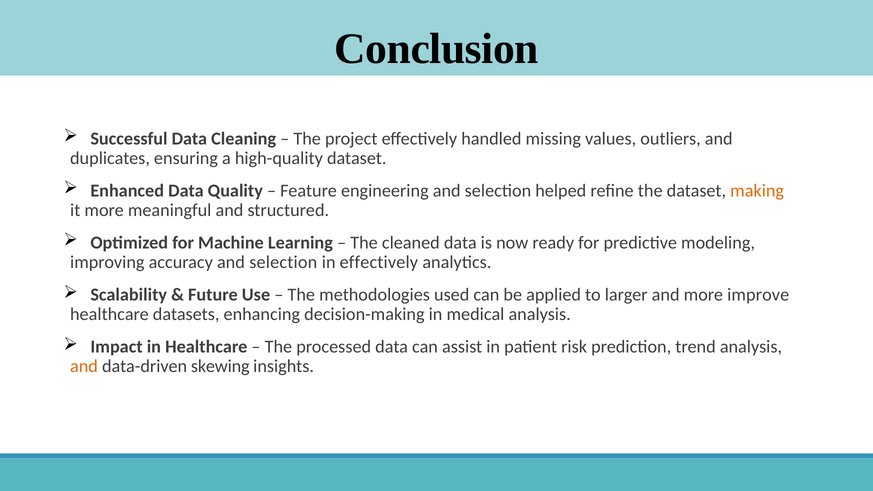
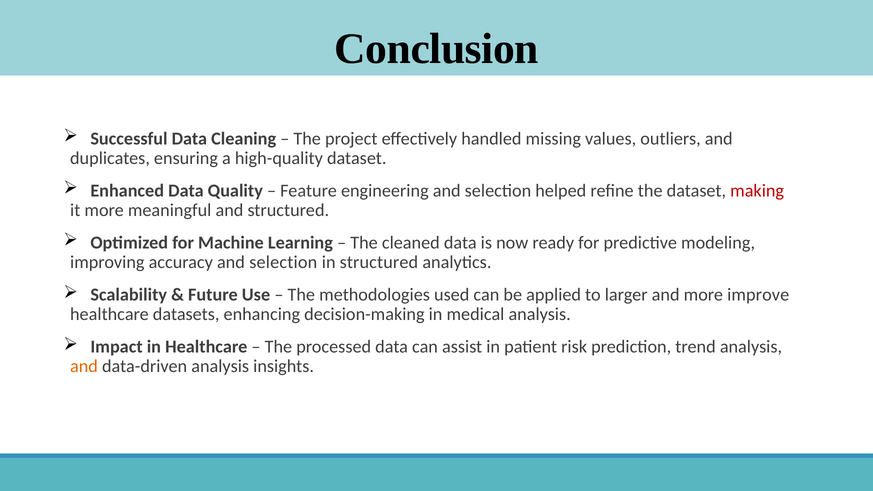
making colour: orange -> red
in effectively: effectively -> structured
data-driven skewing: skewing -> analysis
